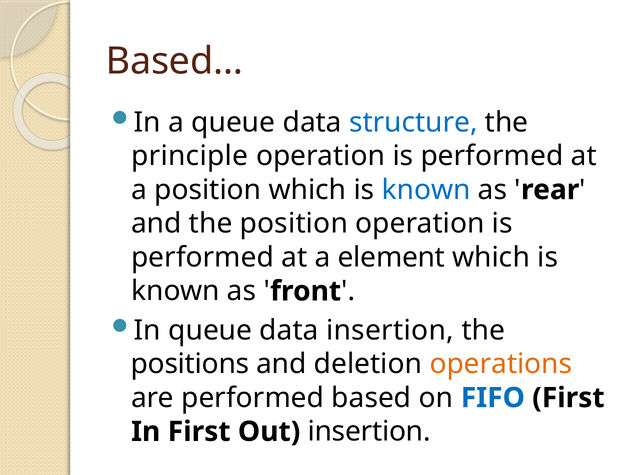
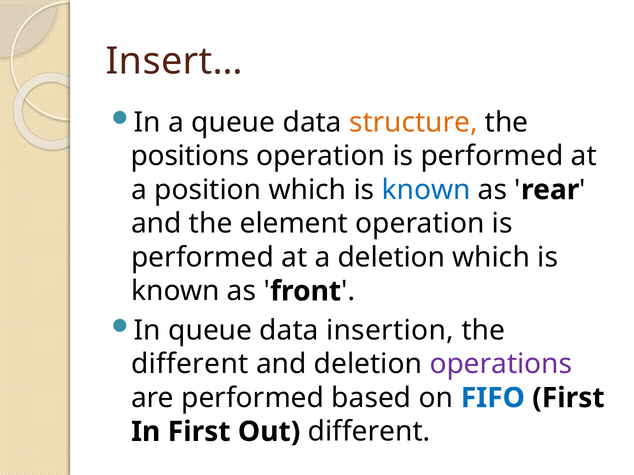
Based…: Based… -> Insert…
structure colour: blue -> orange
principle: principle -> positions
the position: position -> element
a element: element -> deletion
positions at (190, 364): positions -> different
operations colour: orange -> purple
Out insertion: insertion -> different
